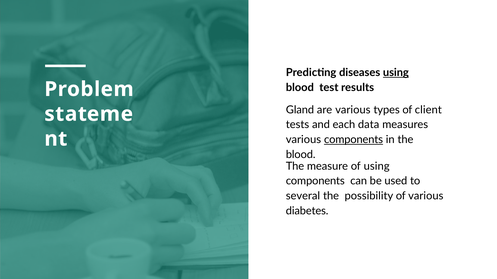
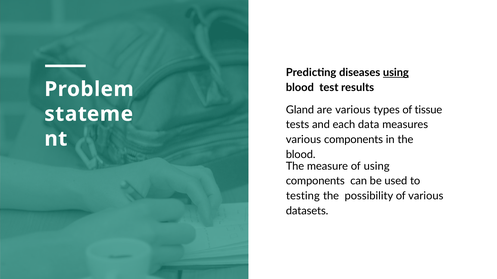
client: client -> tissue
components at (354, 140) underline: present -> none
several: several -> testing
diabetes: diabetes -> datasets
